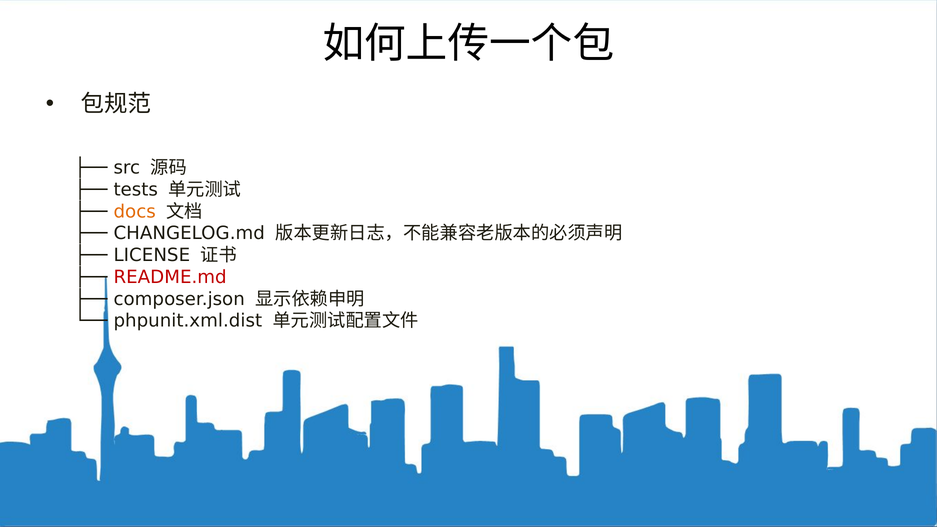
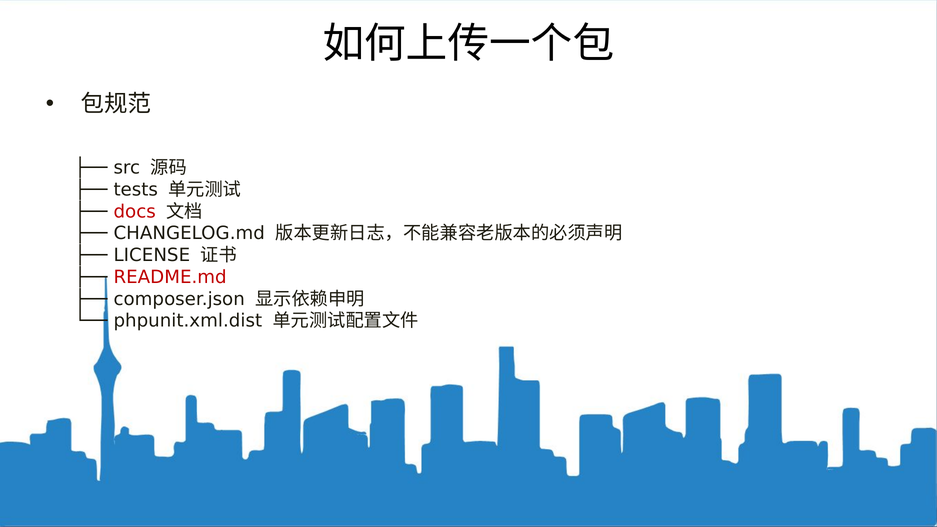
docs colour: orange -> red
